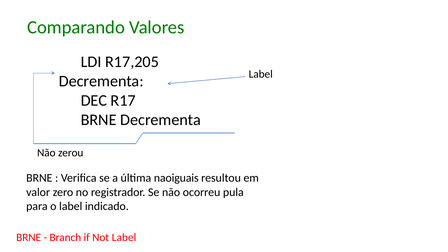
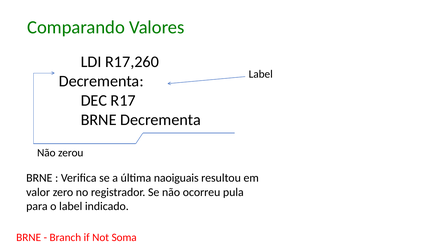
R17,205: R17,205 -> R17,260
Not Label: Label -> Soma
